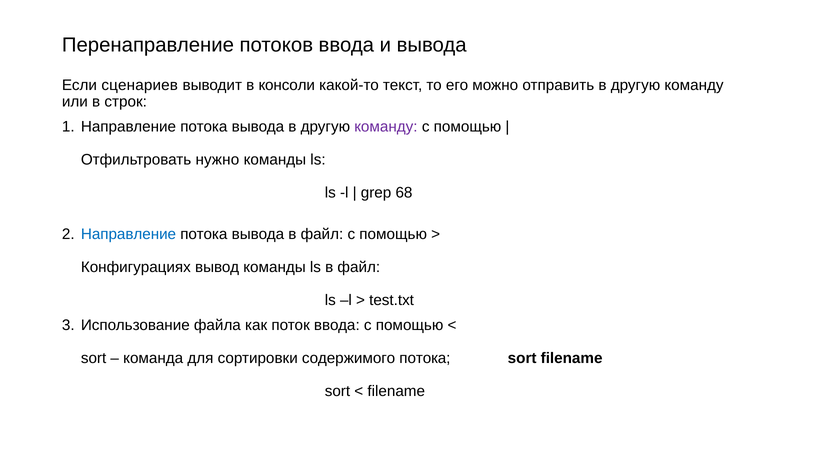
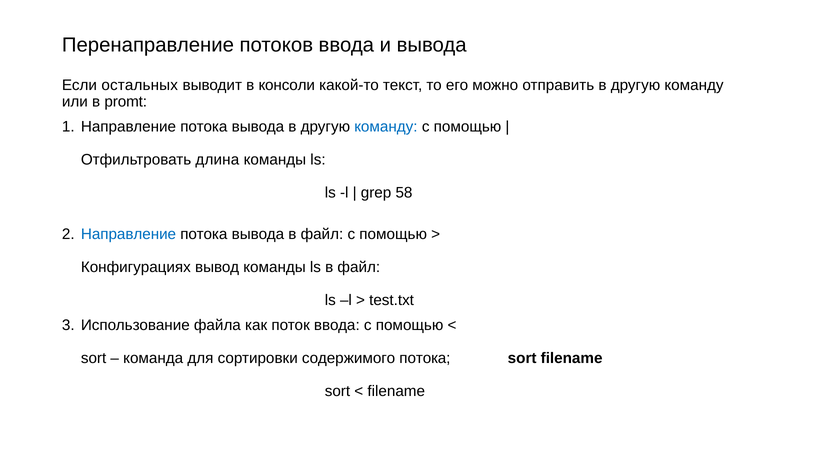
сценариев: сценариев -> остальных
строк: строк -> promt
команду at (386, 127) colour: purple -> blue
нужно: нужно -> длина
68: 68 -> 58
